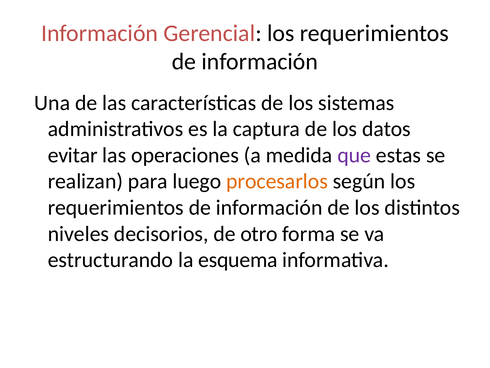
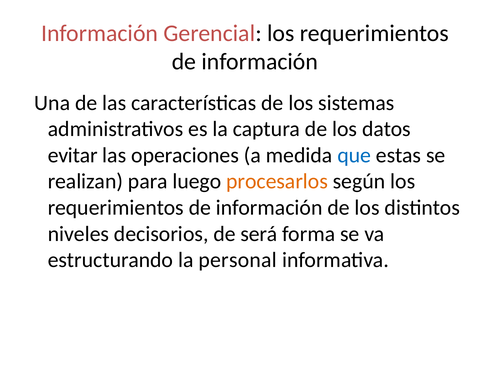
que colour: purple -> blue
otro: otro -> será
esquema: esquema -> personal
